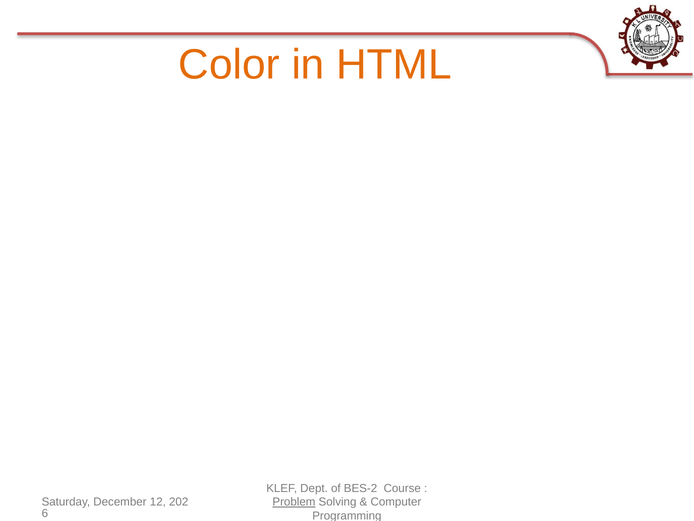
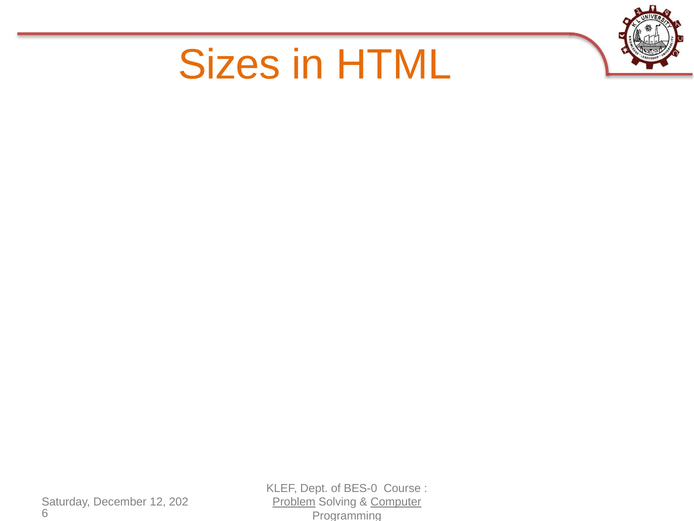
Color: Color -> Sizes
BES-2: BES-2 -> BES-0
Computer underline: none -> present
